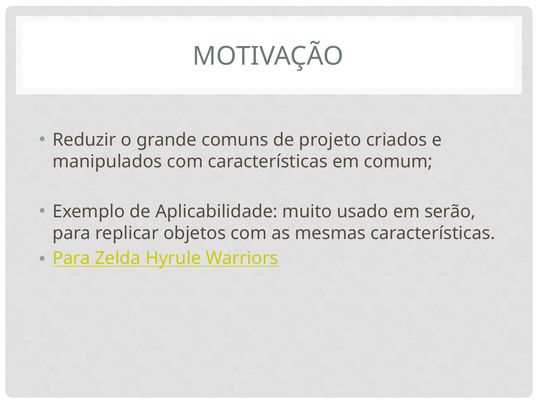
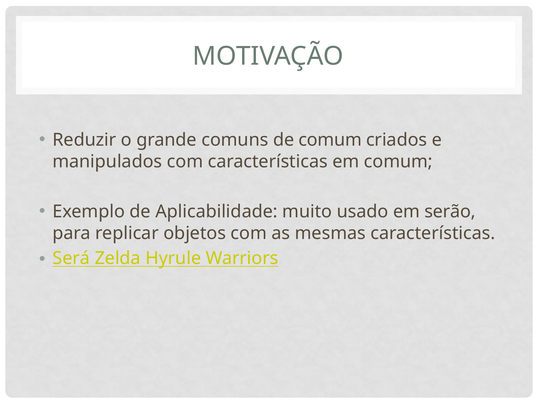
de projeto: projeto -> comum
Para at (71, 259): Para -> Será
